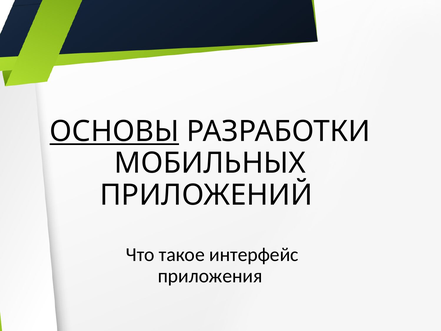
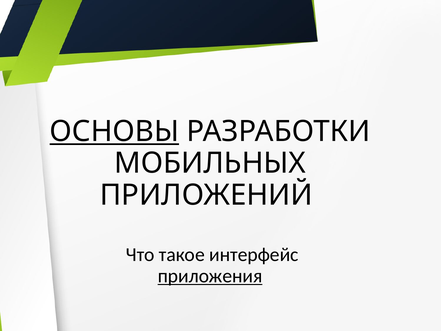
приложения underline: none -> present
